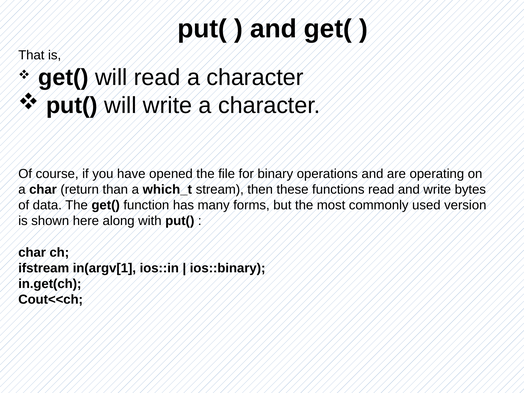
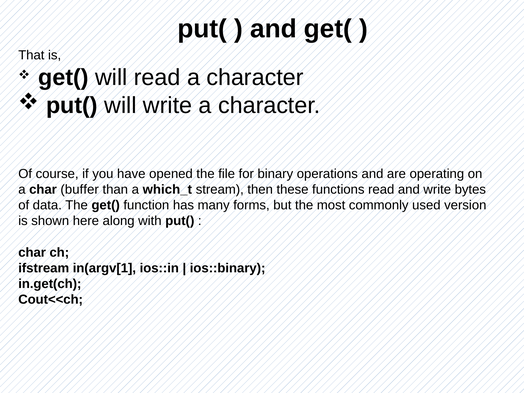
return: return -> buffer
